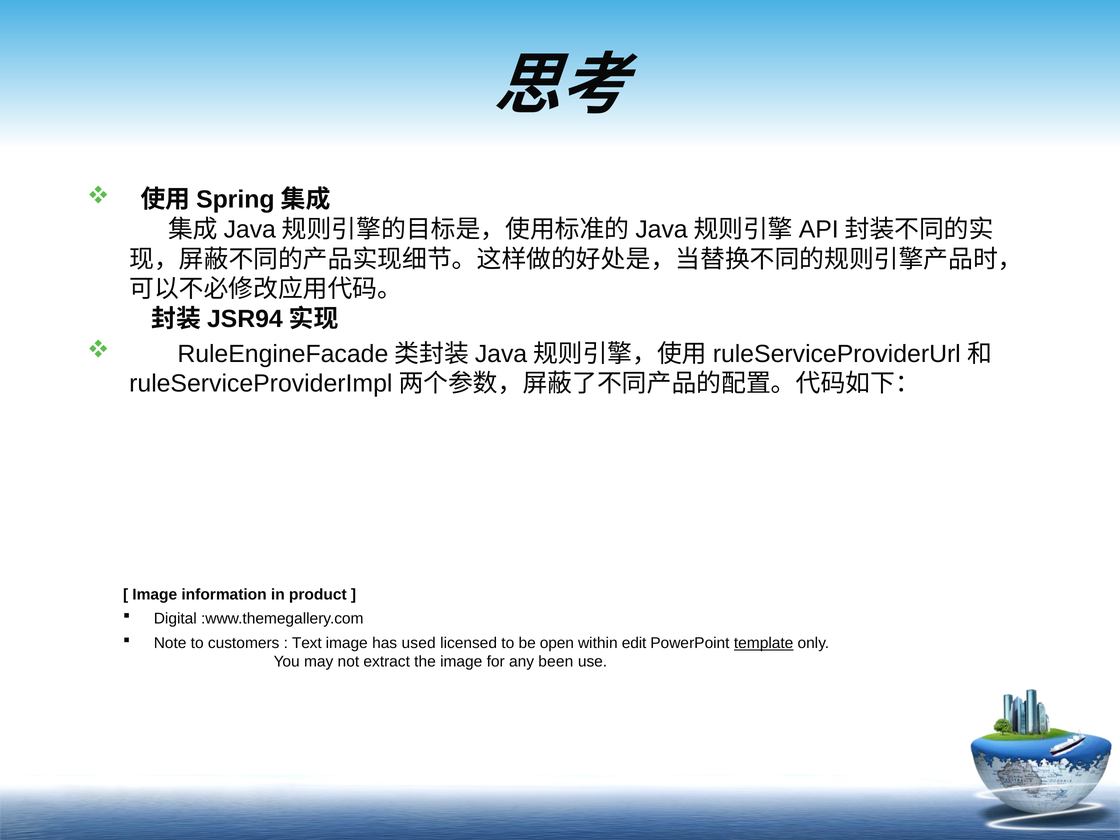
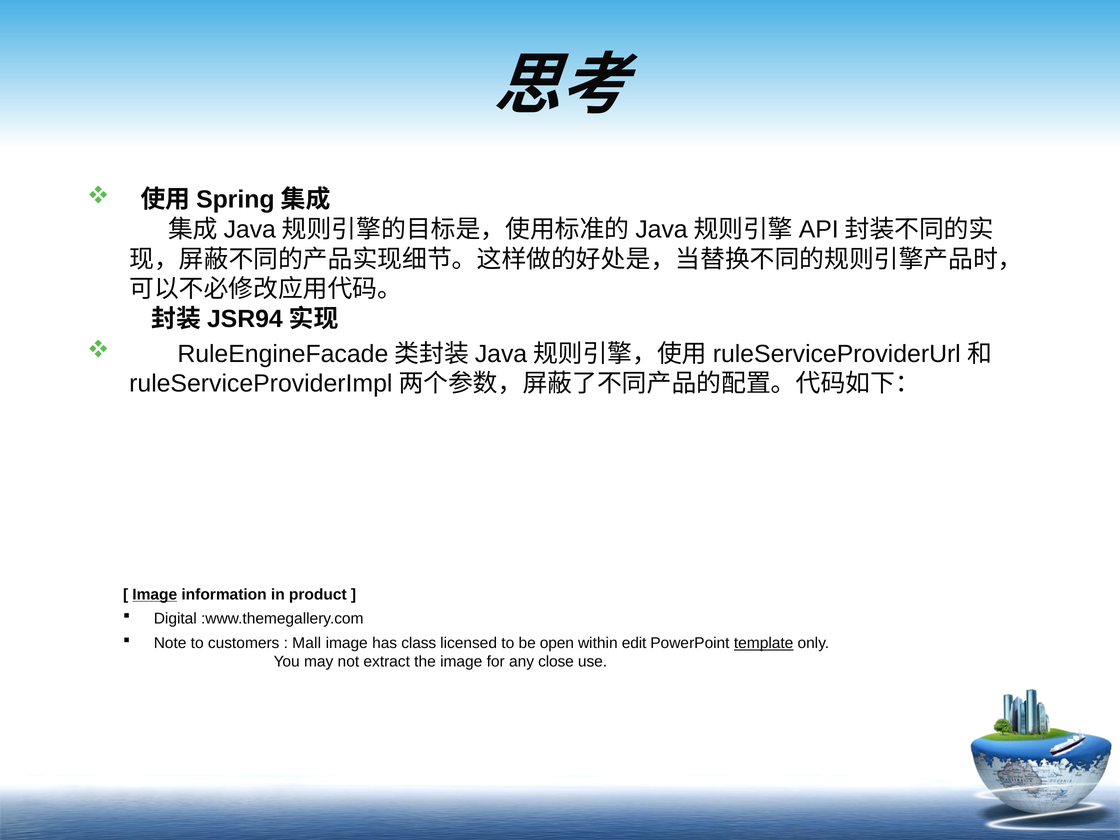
Image at (155, 595) underline: none -> present
Text: Text -> Mall
used: used -> class
been: been -> close
